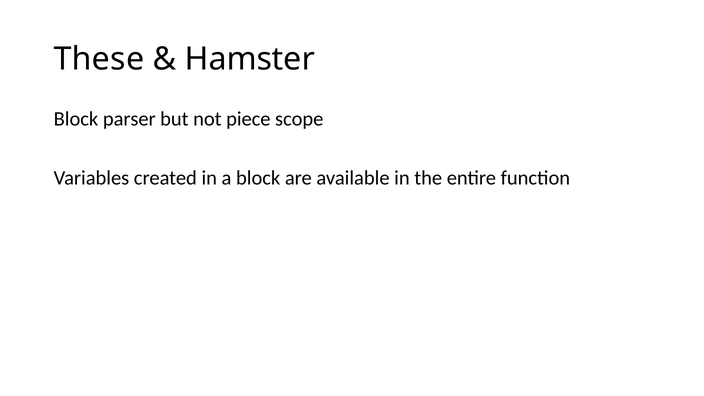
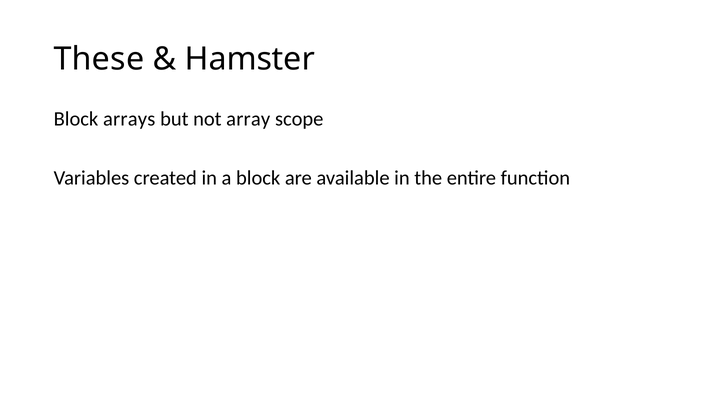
parser: parser -> arrays
piece: piece -> array
